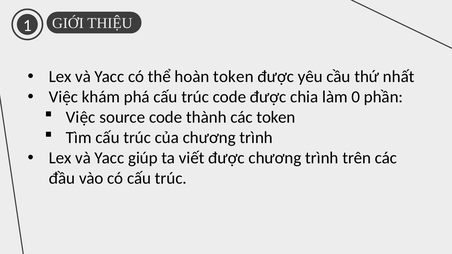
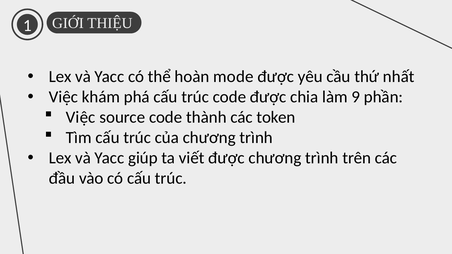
hoàn token: token -> mode
0: 0 -> 9
